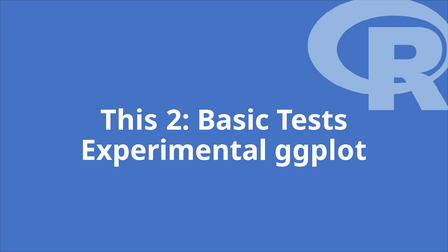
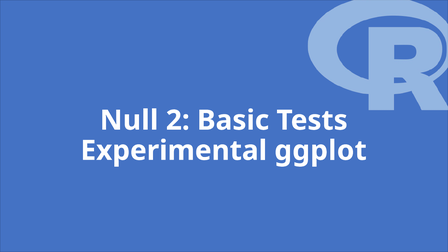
This: This -> Null
